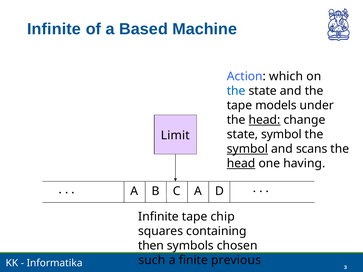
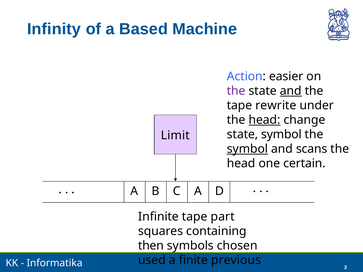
Infinite at (54, 29): Infinite -> Infinity
which: which -> easier
the at (236, 91) colour: blue -> purple
and at (291, 91) underline: none -> present
models: models -> rewrite
head at (241, 164) underline: present -> none
having: having -> certain
chip: chip -> part
such: such -> used
